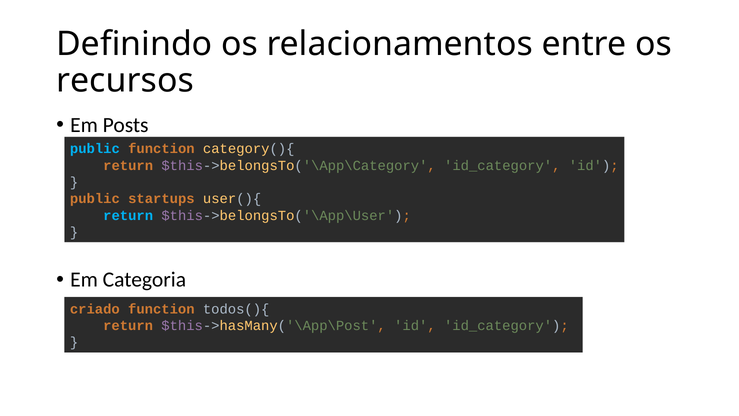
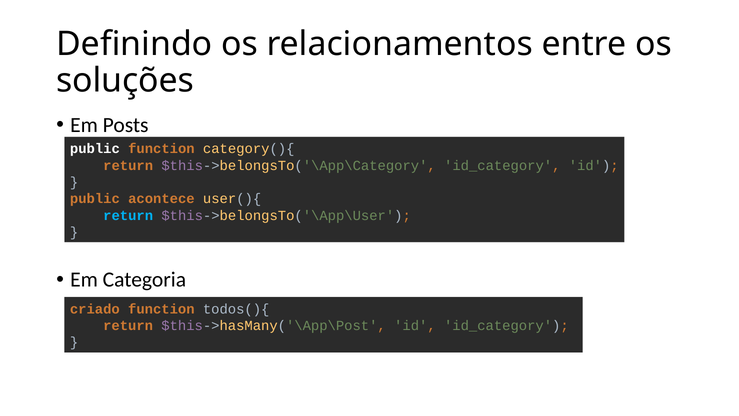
recursos: recursos -> soluções
public at (95, 149) colour: light blue -> white
startups: startups -> acontece
